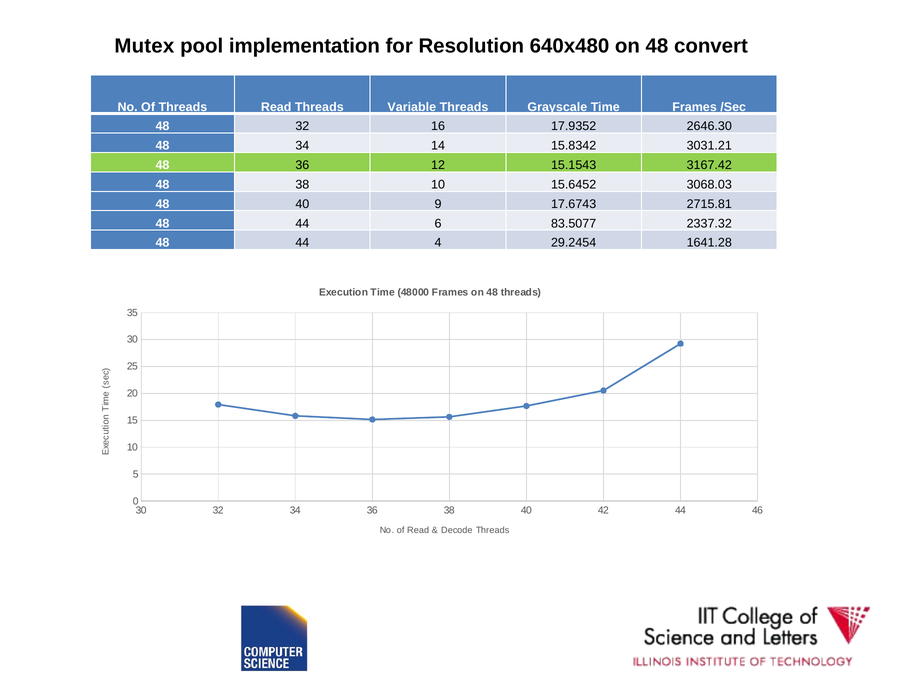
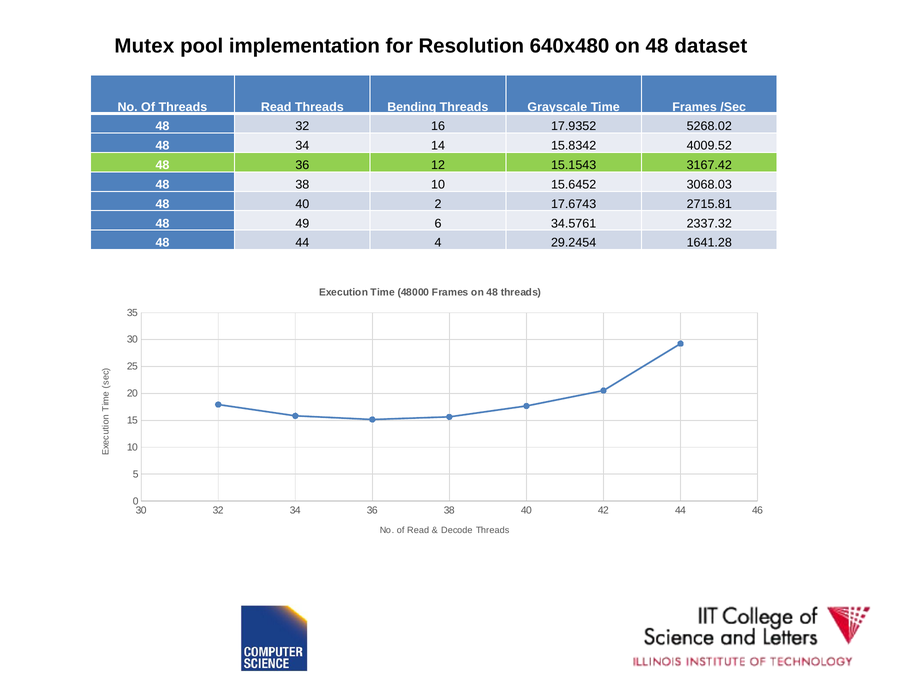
convert: convert -> dataset
Variable: Variable -> Bending
2646.30: 2646.30 -> 5268.02
3031.21: 3031.21 -> 4009.52
9: 9 -> 2
44 at (302, 224): 44 -> 49
83.5077: 83.5077 -> 34.5761
